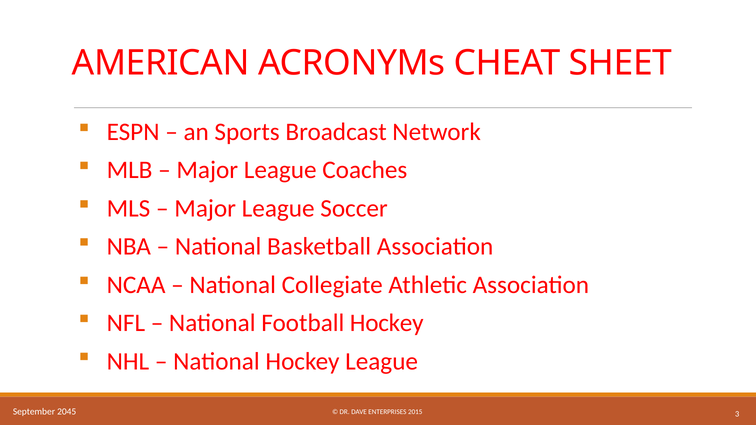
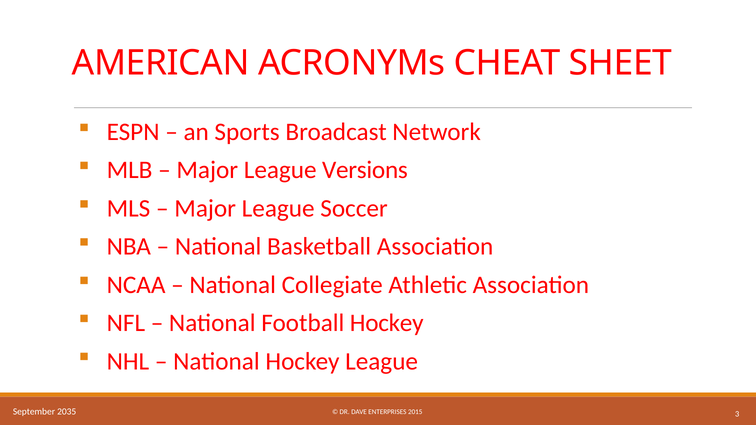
Coaches: Coaches -> Versions
2045: 2045 -> 2035
